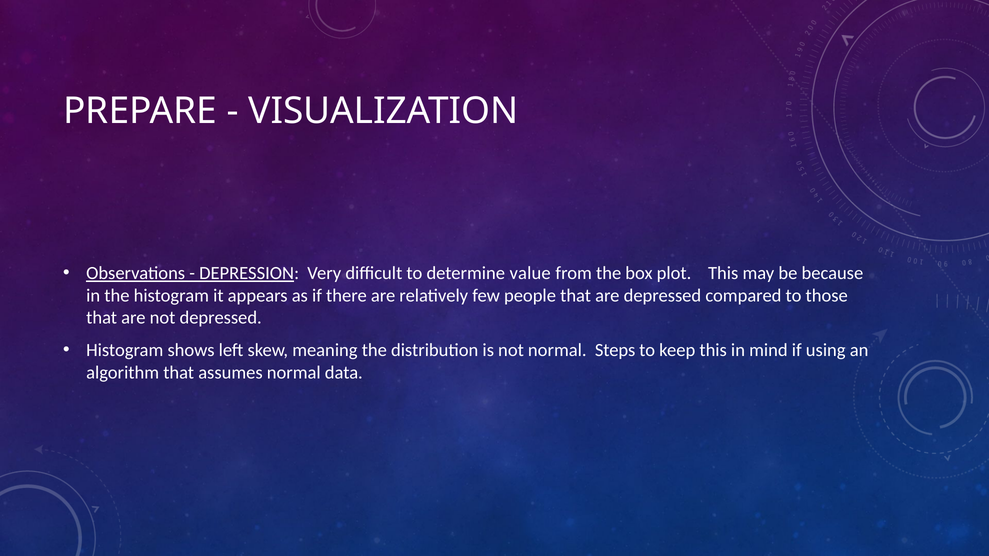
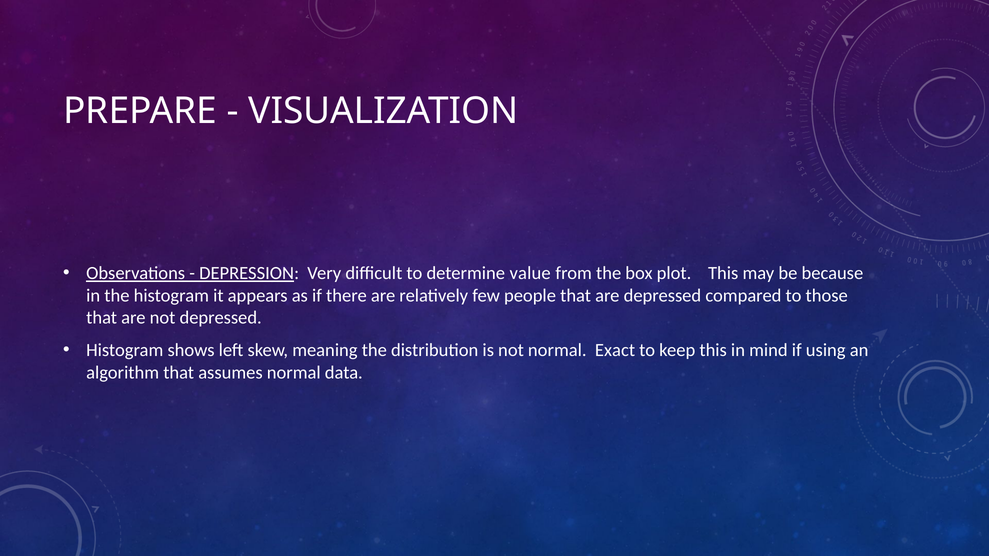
Steps: Steps -> Exact
